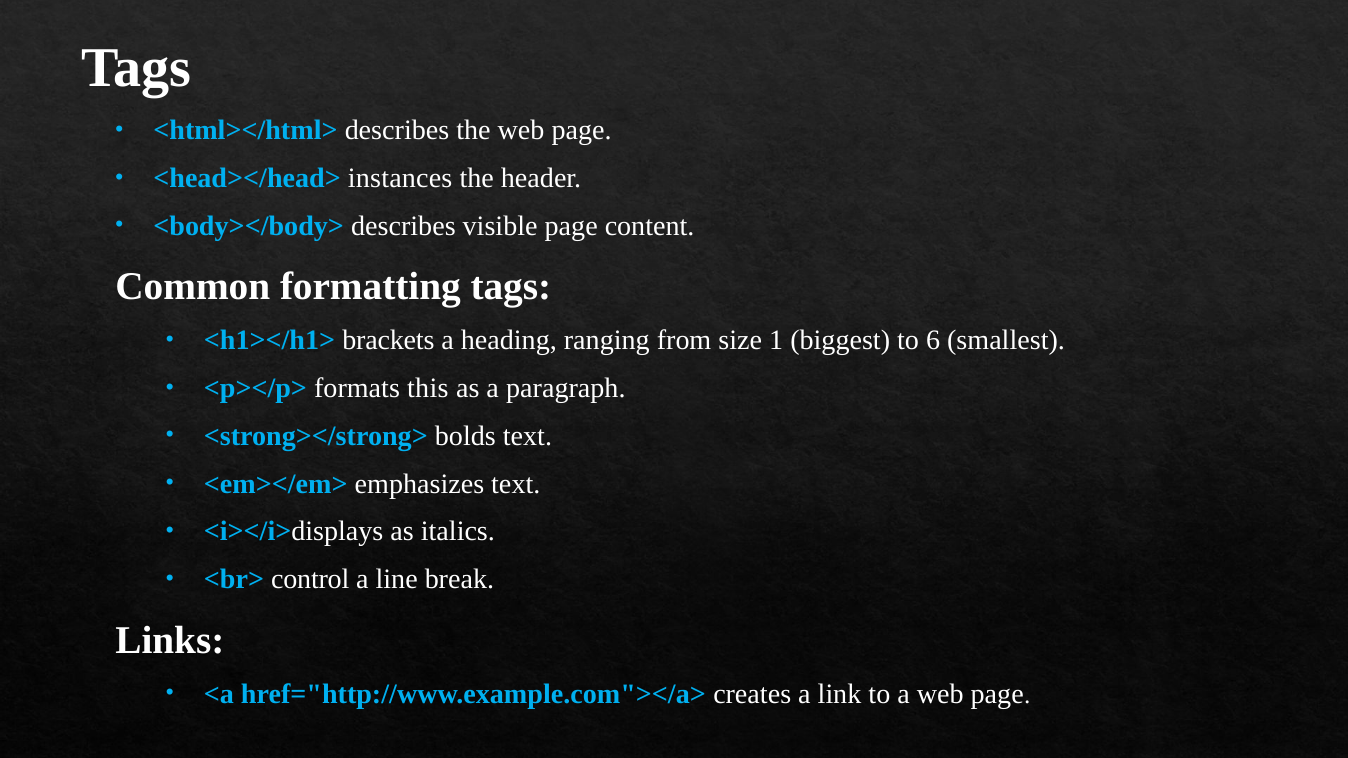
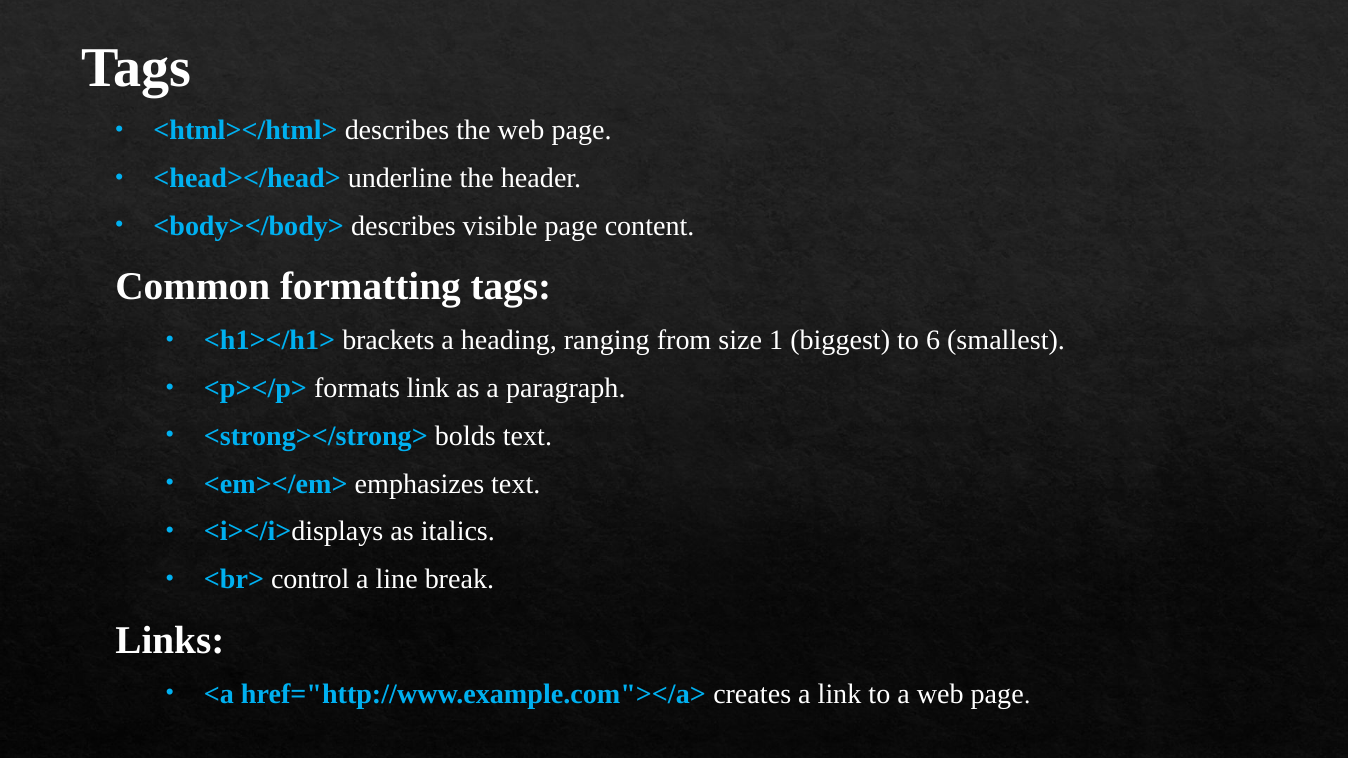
instances: instances -> underline
formats this: this -> link
